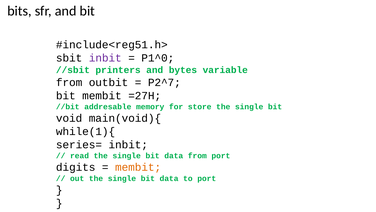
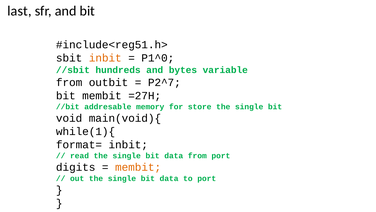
bits: bits -> last
inbit at (105, 58) colour: purple -> orange
printers: printers -> hundreds
series=: series= -> format=
